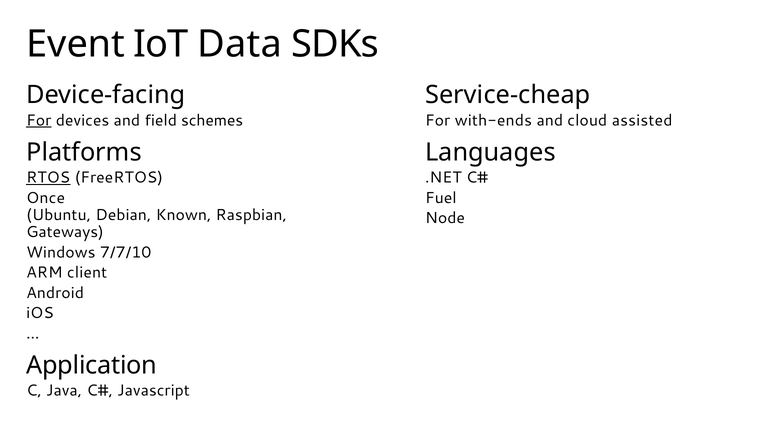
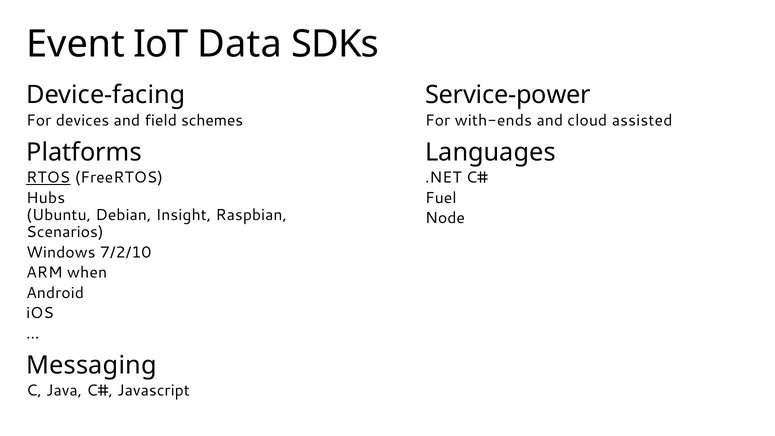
Service-cheap: Service-cheap -> Service-power
For at (39, 120) underline: present -> none
Once: Once -> Hubs
Known: Known -> Insight
Gateways: Gateways -> Scenarios
7/7/10: 7/7/10 -> 7/2/10
client: client -> when
Application: Application -> Messaging
